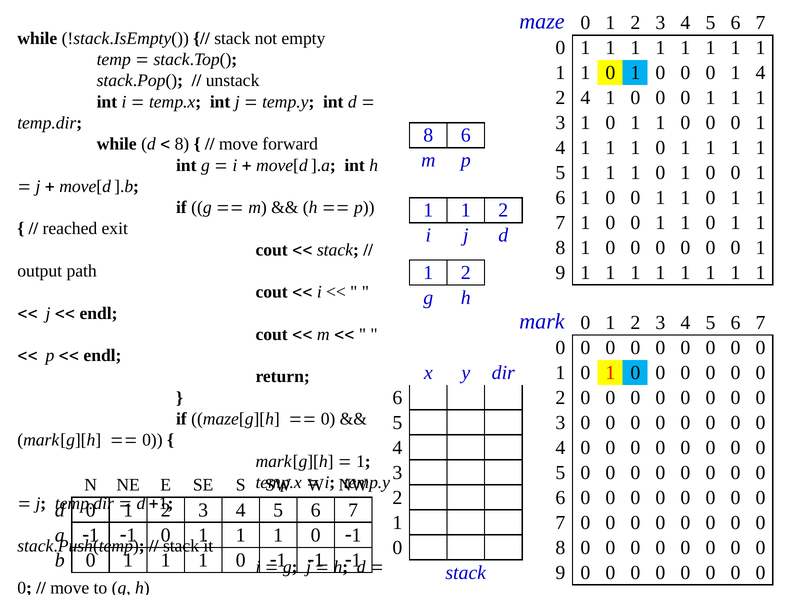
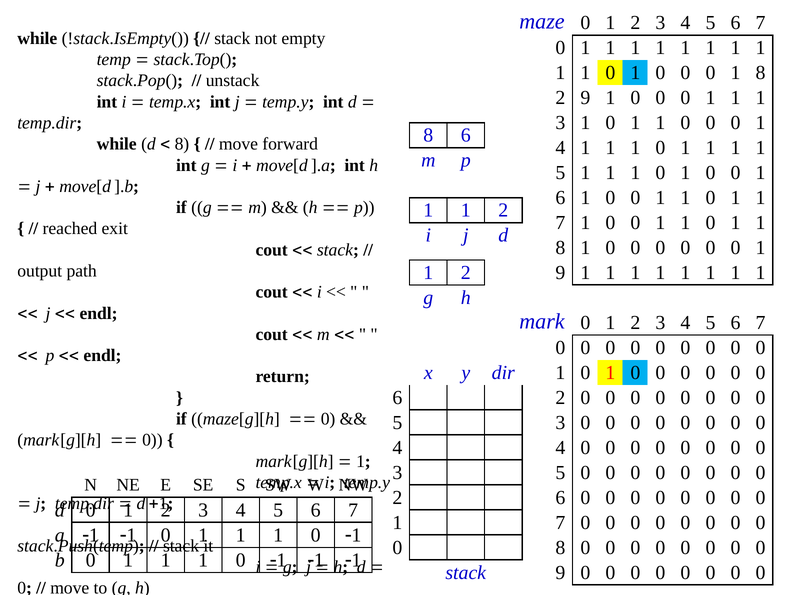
4 at (760, 73): 4 -> 8
2 4: 4 -> 9
